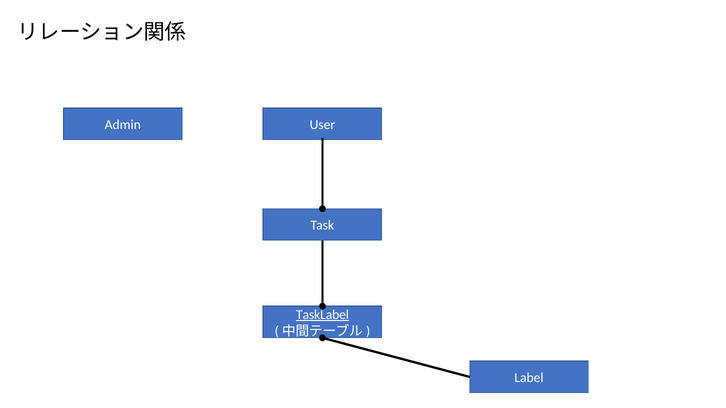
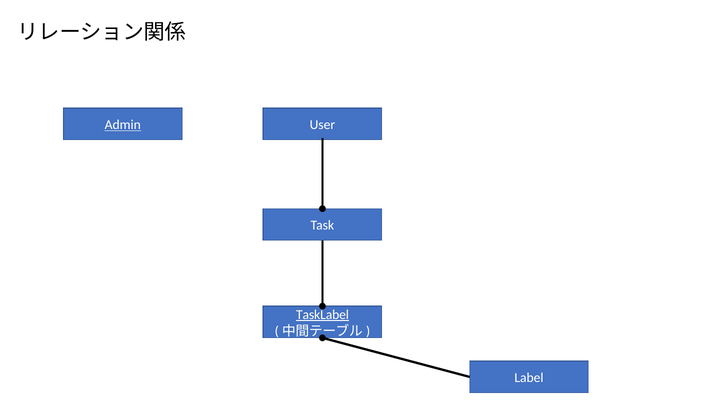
Admin underline: none -> present
